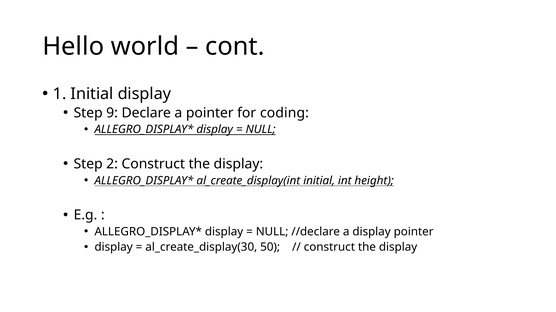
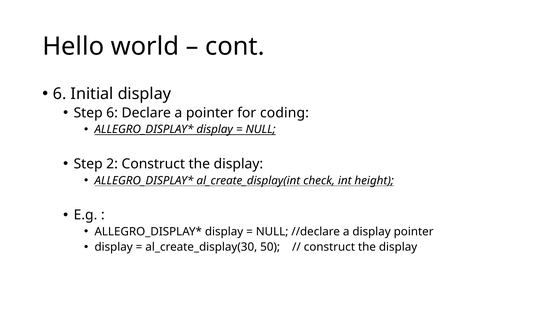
1 at (60, 94): 1 -> 6
Step 9: 9 -> 6
al_create_display(int initial: initial -> check
